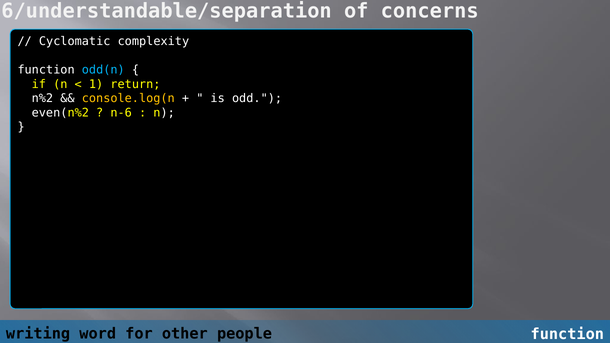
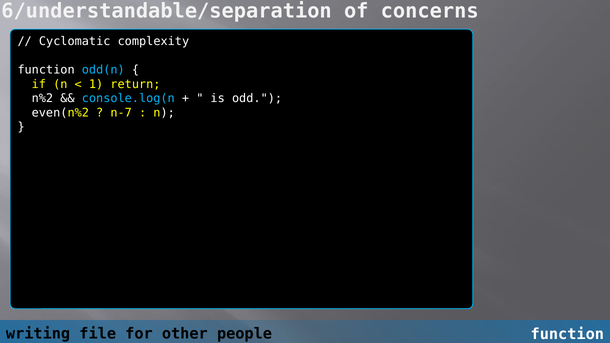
console.log(n colour: yellow -> light blue
n-6: n-6 -> n-7
word: word -> file
